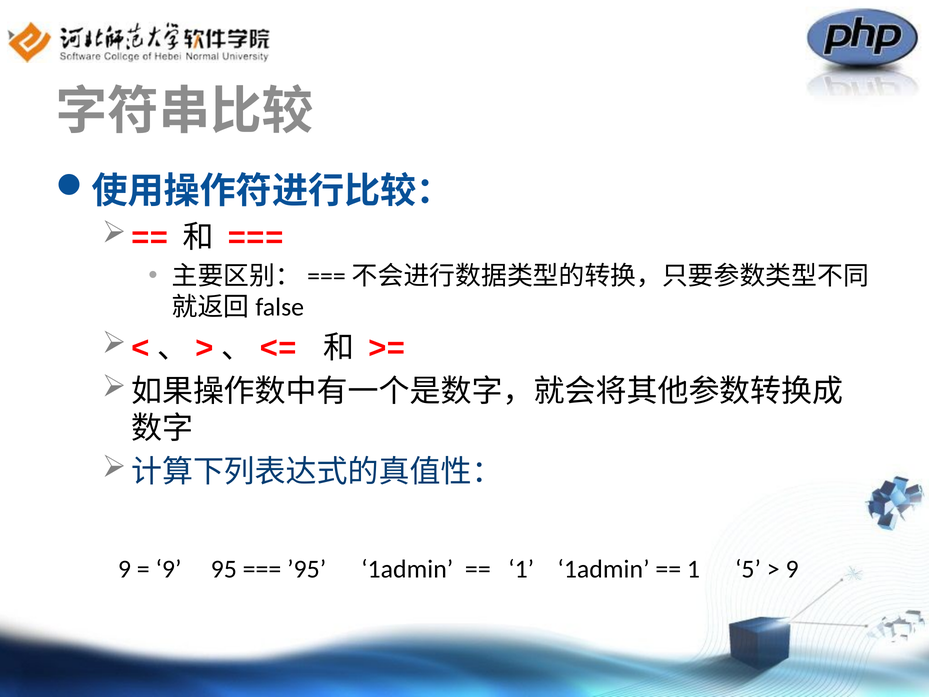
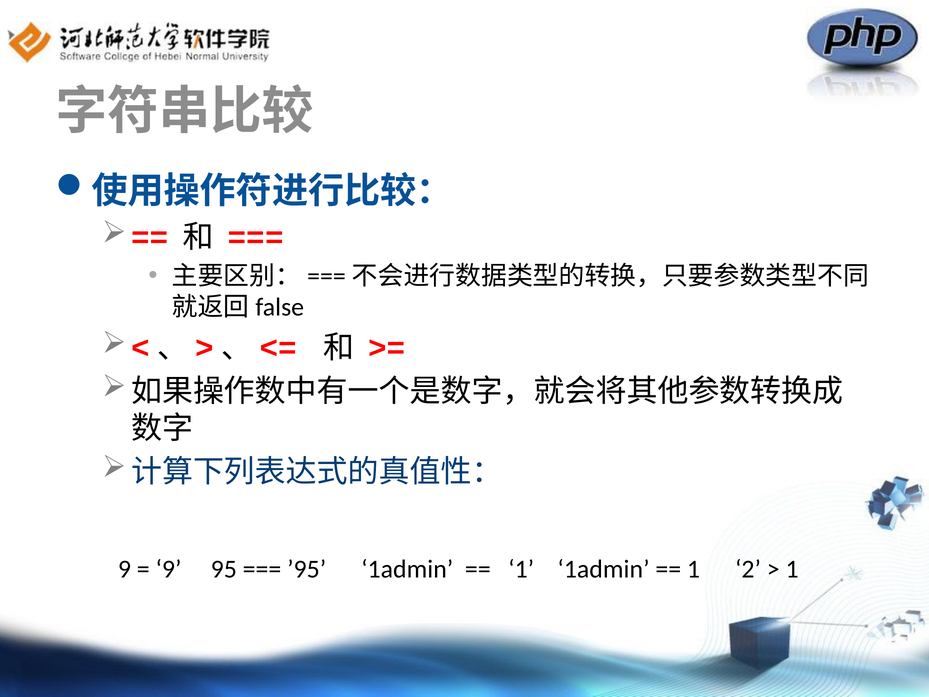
5: 5 -> 2
9 at (792, 569): 9 -> 1
